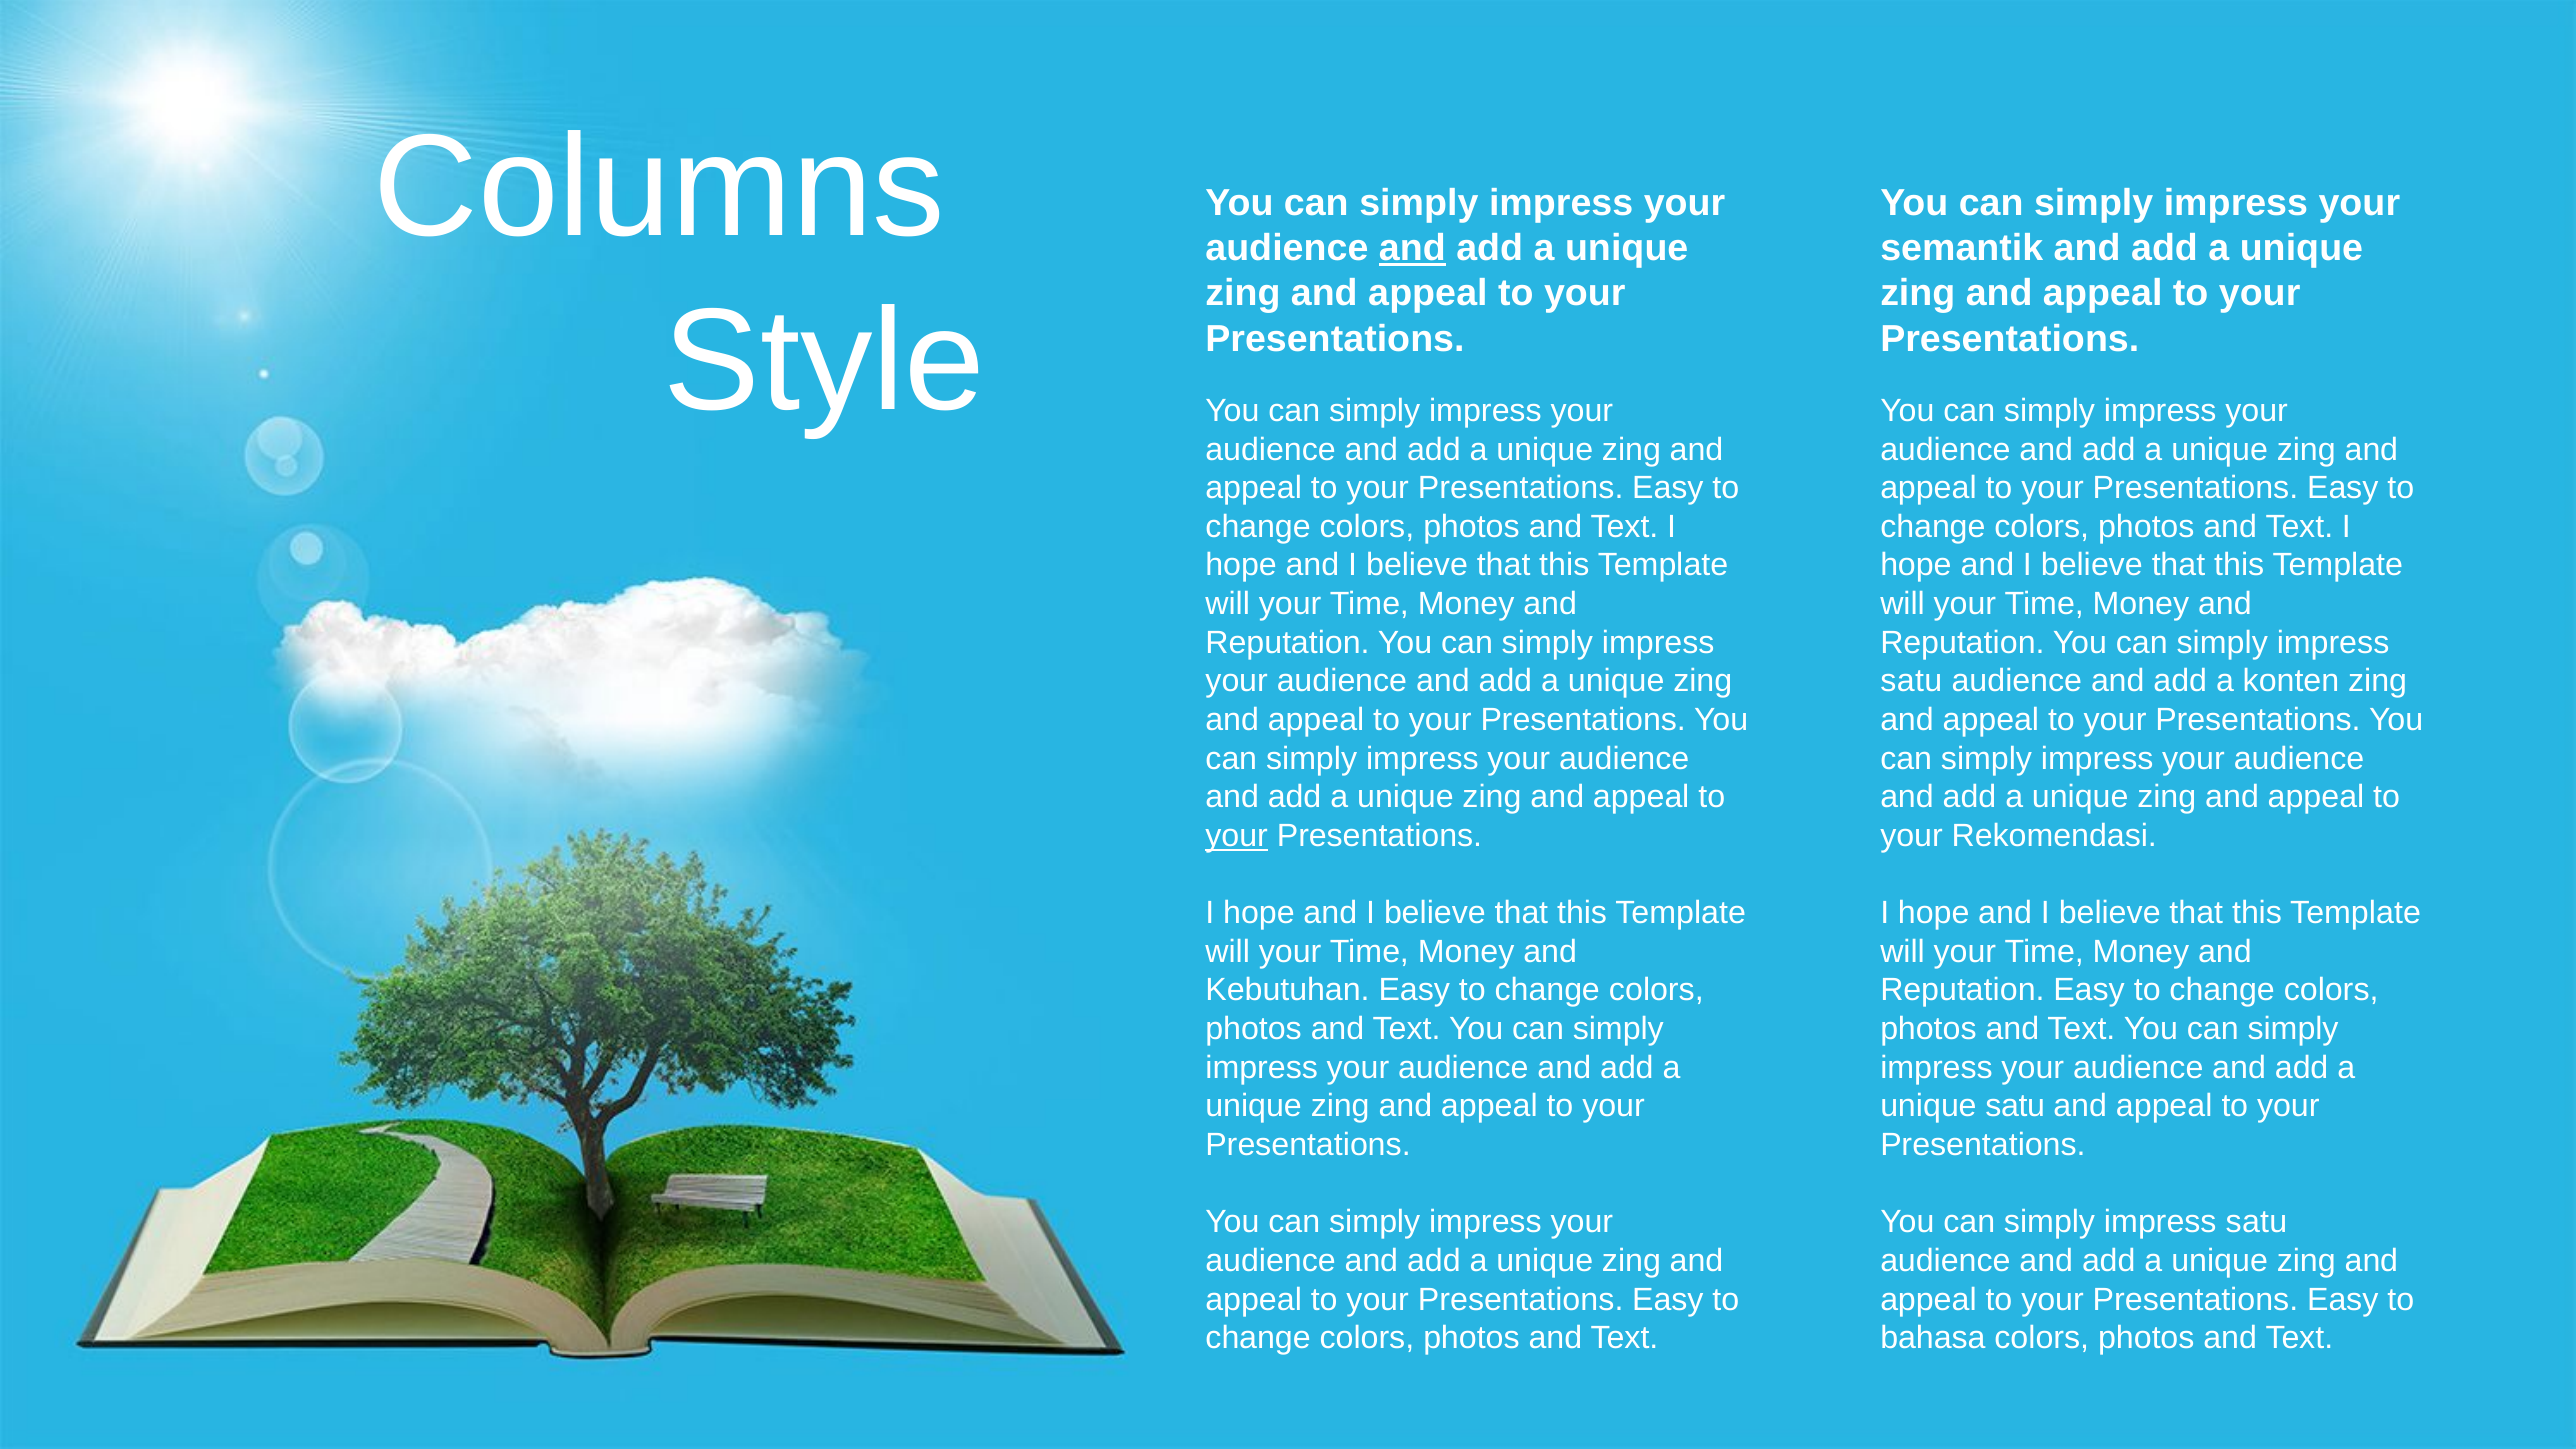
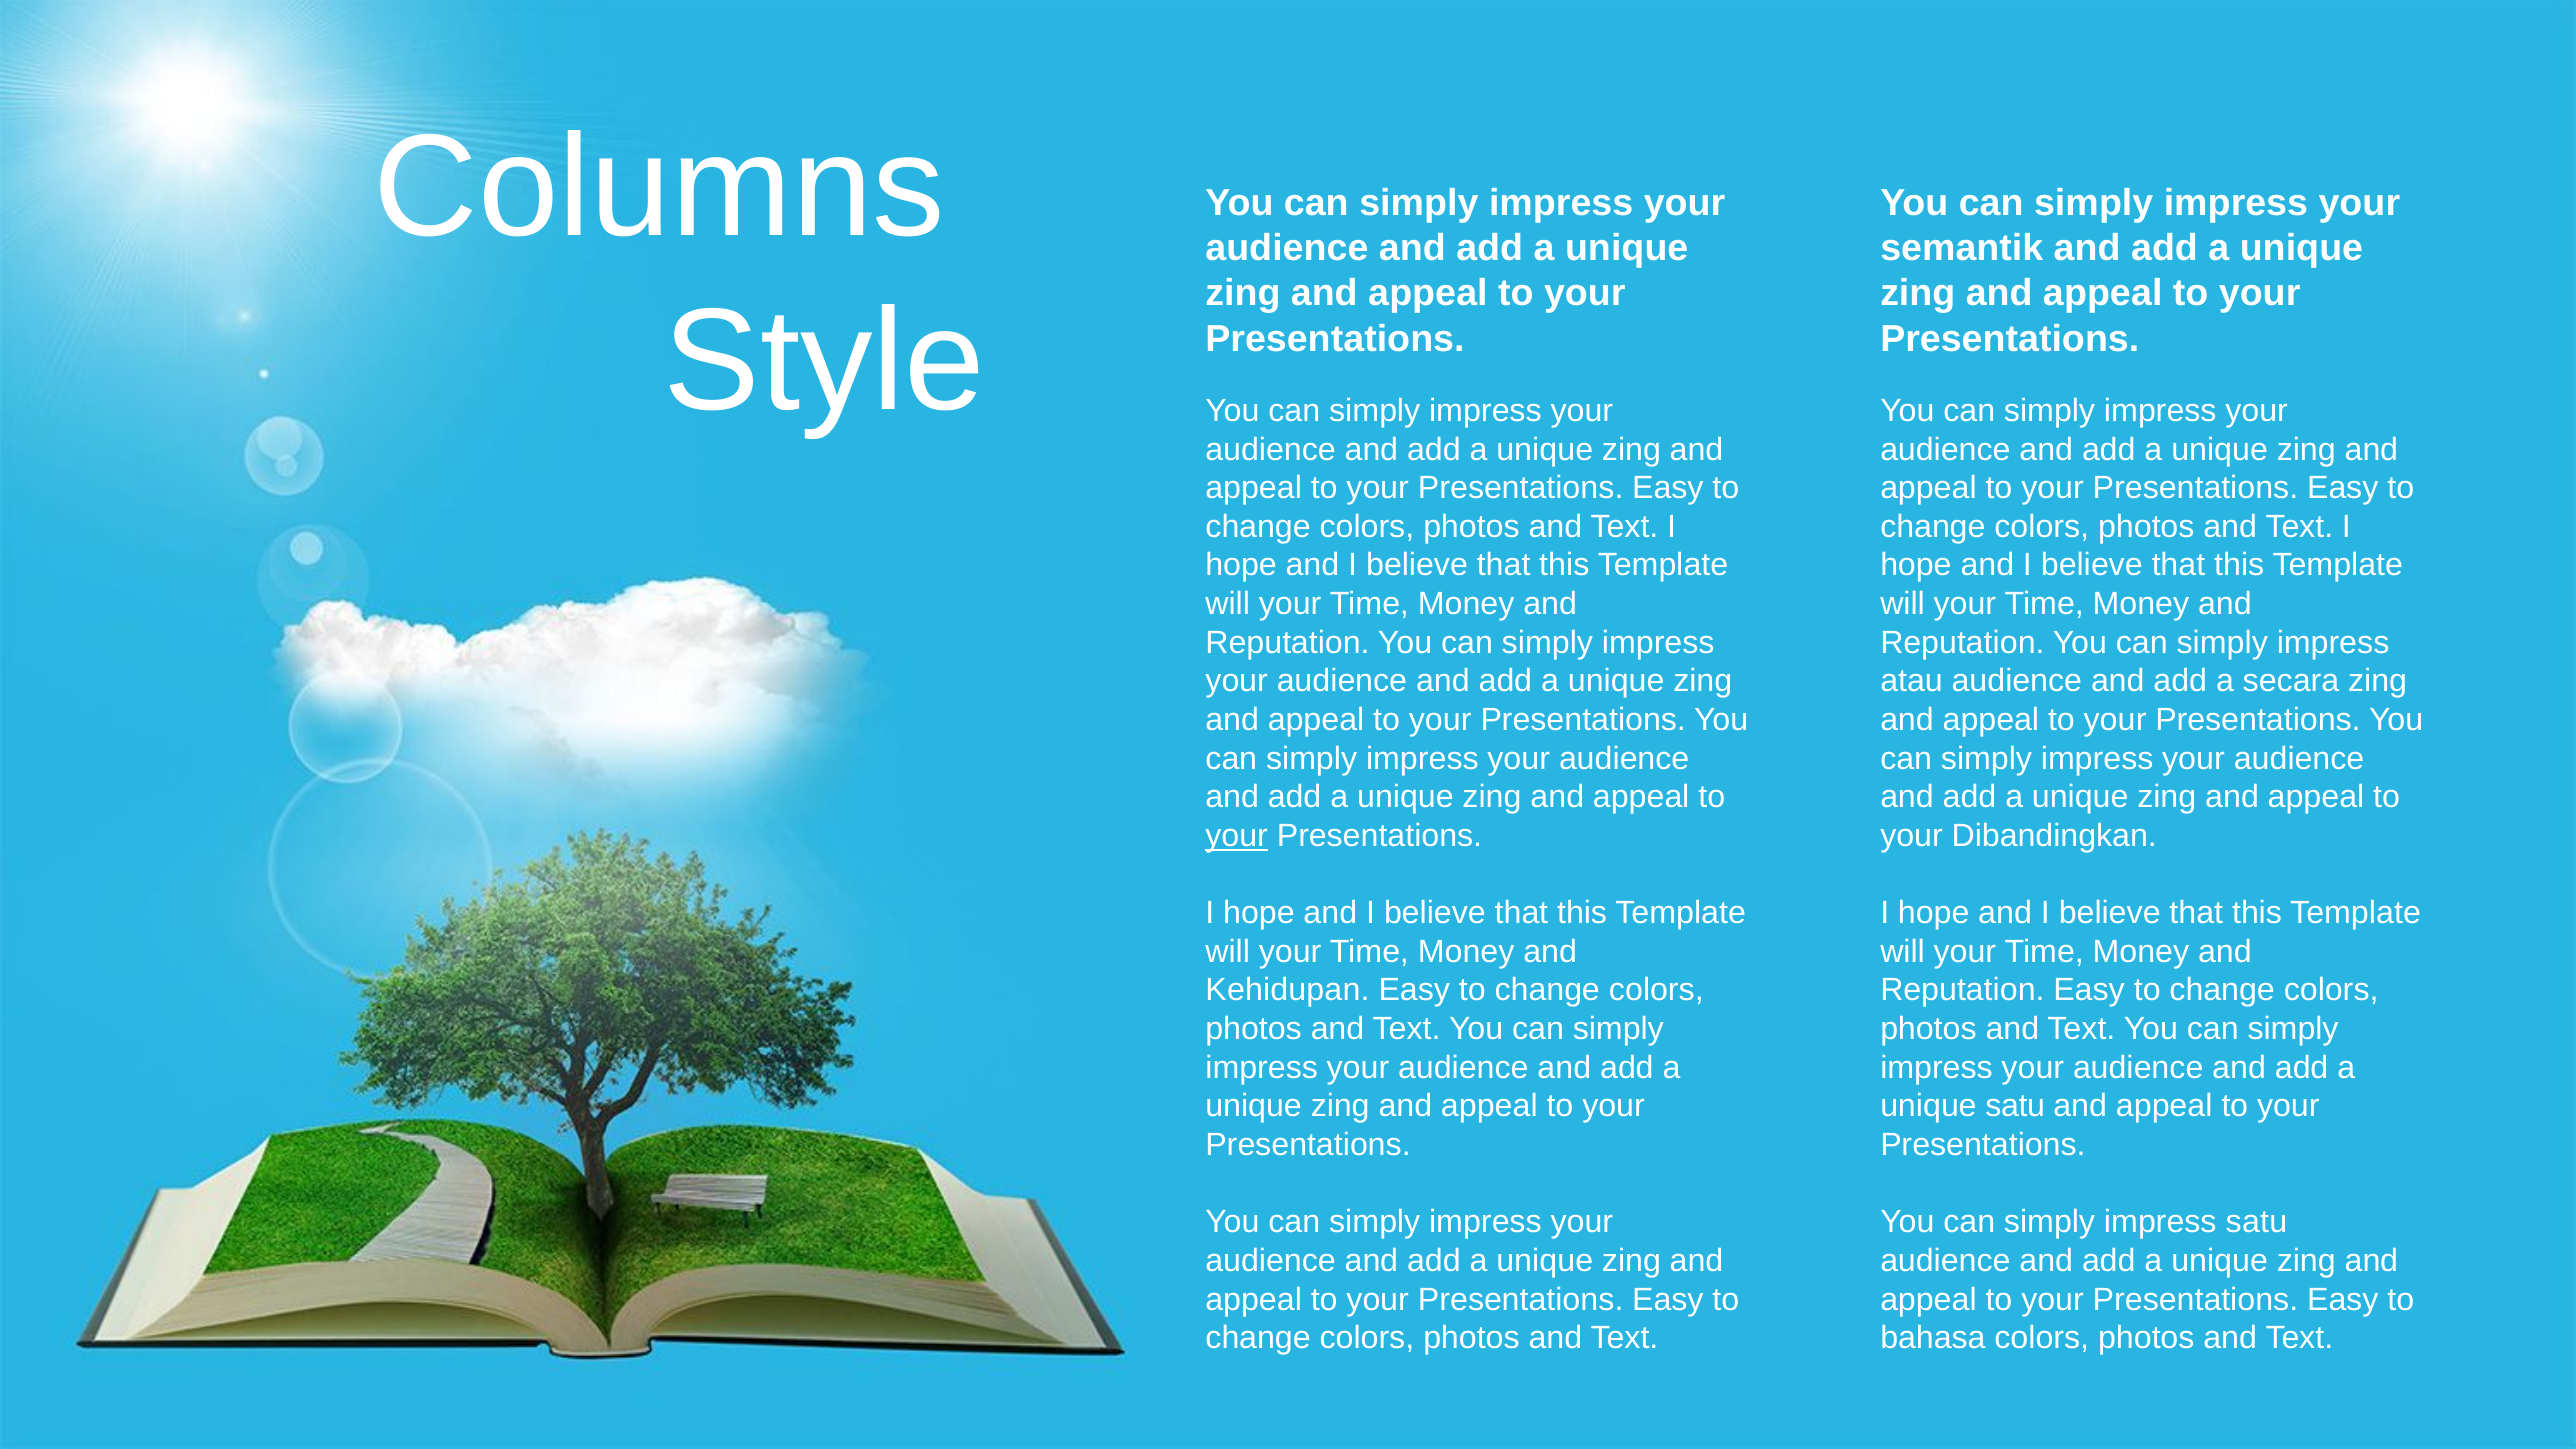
and at (1412, 248) underline: present -> none
satu at (1911, 681): satu -> atau
konten: konten -> secara
Rekomendasi: Rekomendasi -> Dibandingkan
Kebutuhan: Kebutuhan -> Kehidupan
